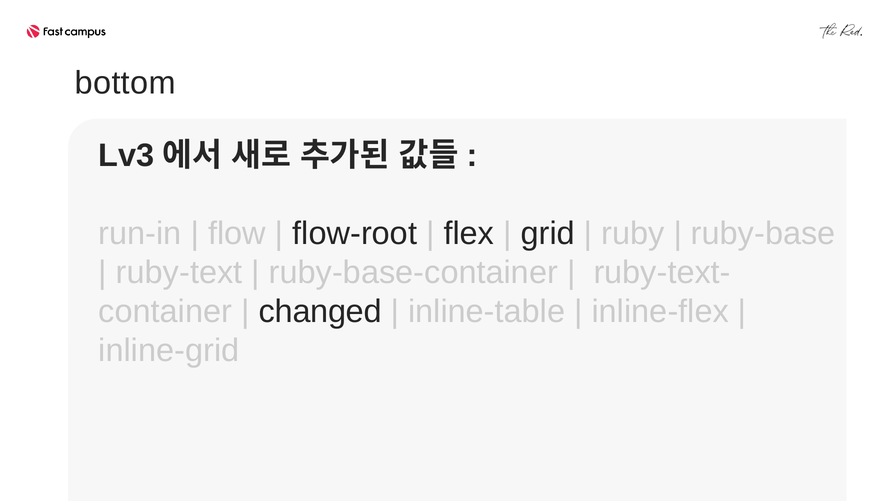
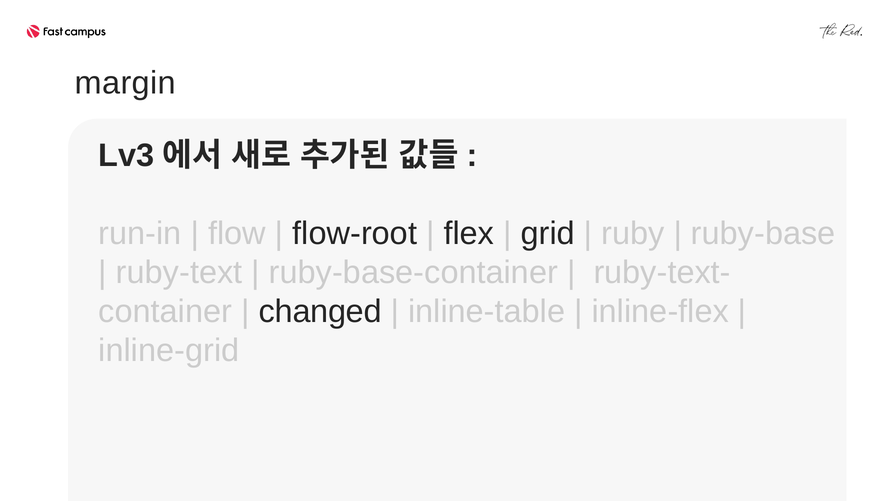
bottom: bottom -> margin
